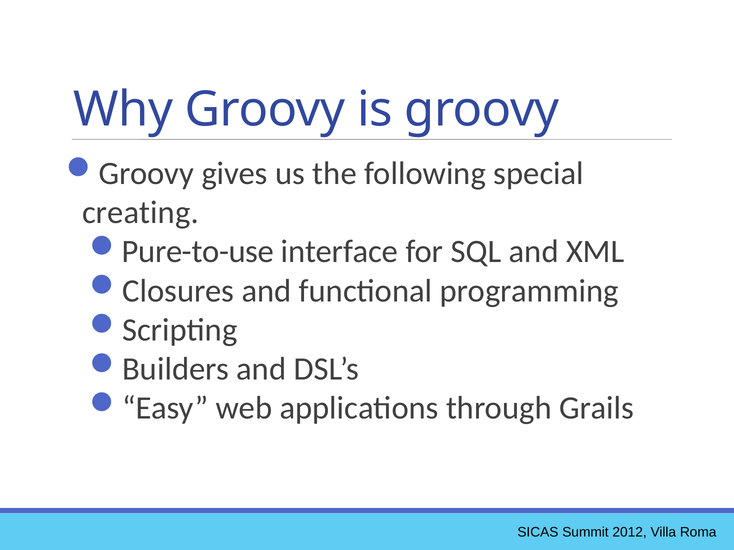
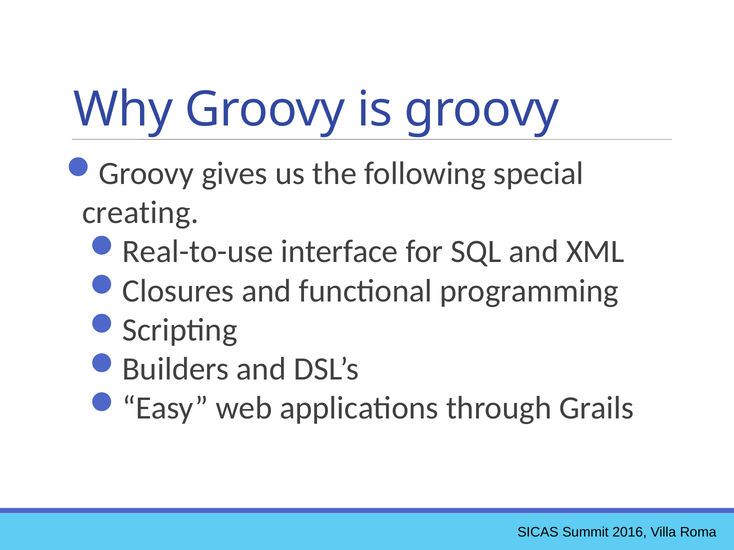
Pure-to-use: Pure-to-use -> Real-to-use
2012: 2012 -> 2016
